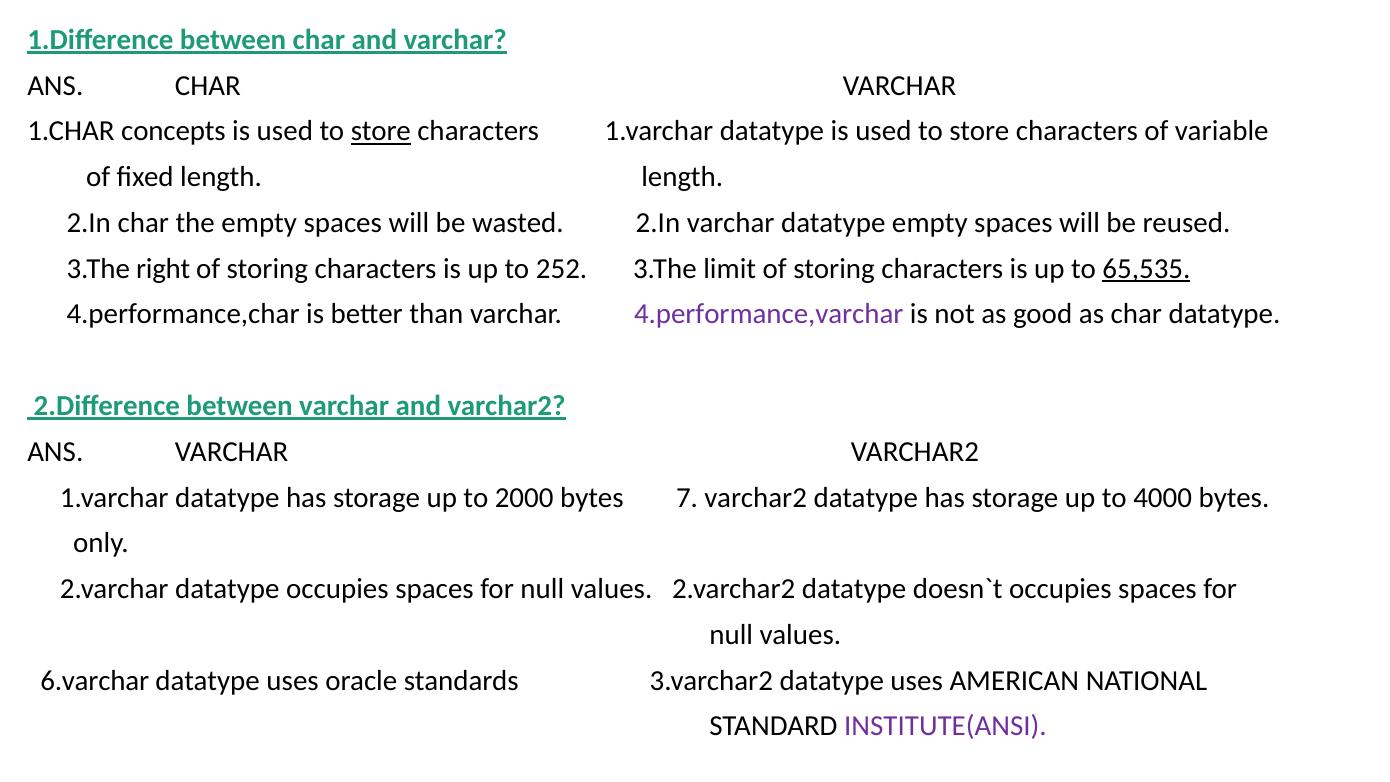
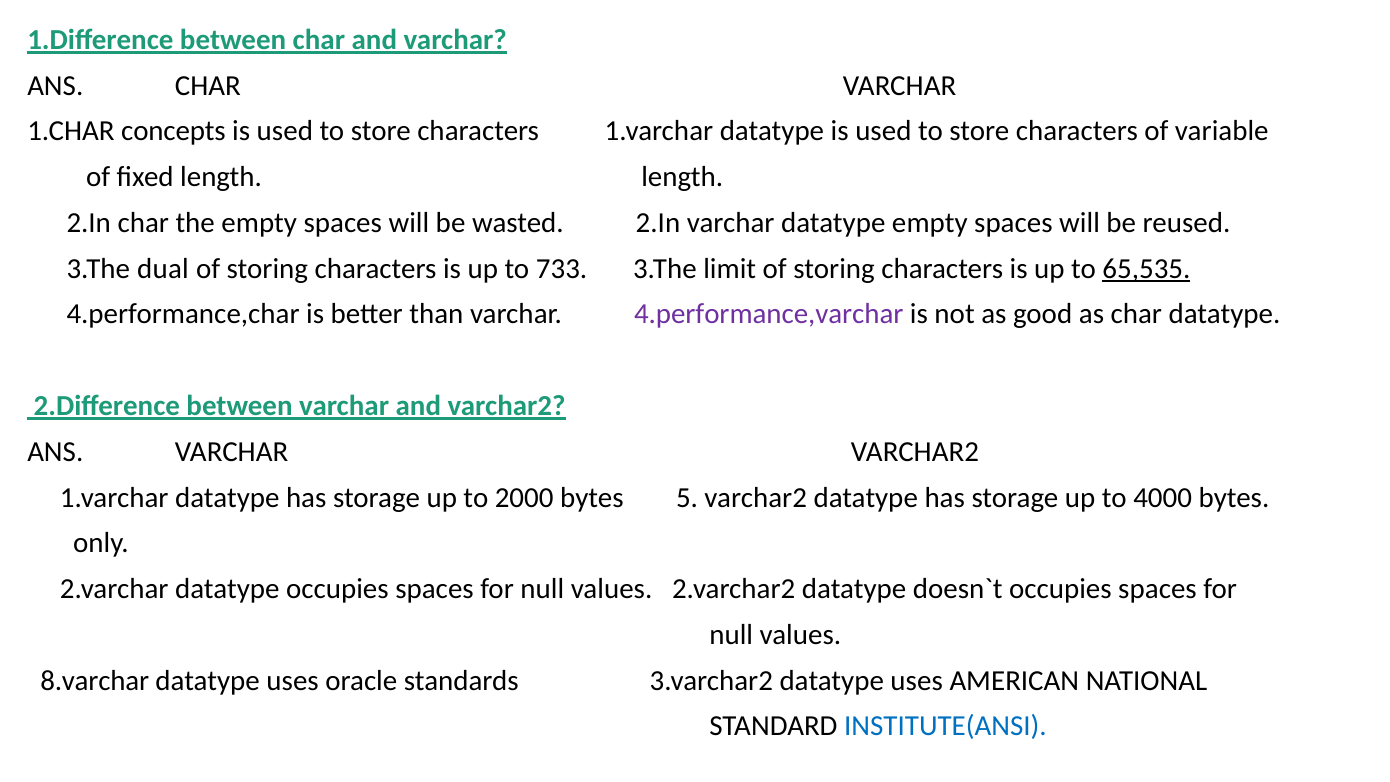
store at (381, 131) underline: present -> none
right: right -> dual
252: 252 -> 733
7: 7 -> 5
6.varchar: 6.varchar -> 8.varchar
INSTITUTE(ANSI colour: purple -> blue
